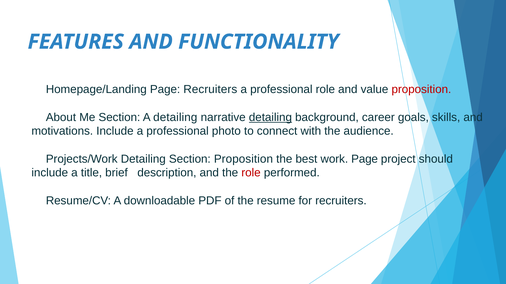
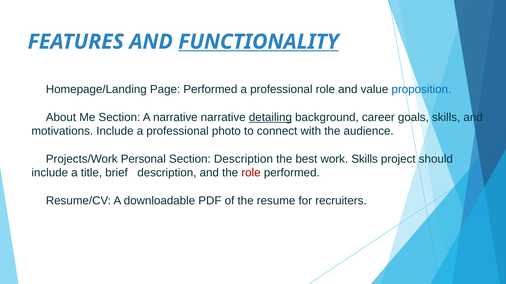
FUNCTIONALITY underline: none -> present
Page Recruiters: Recruiters -> Performed
proposition at (421, 90) colour: red -> blue
A detailing: detailing -> narrative
Detailing at (143, 159): Detailing -> Personal
Section Proposition: Proposition -> Description
work Page: Page -> Skills
